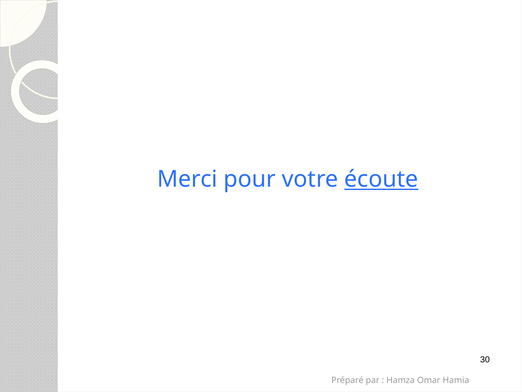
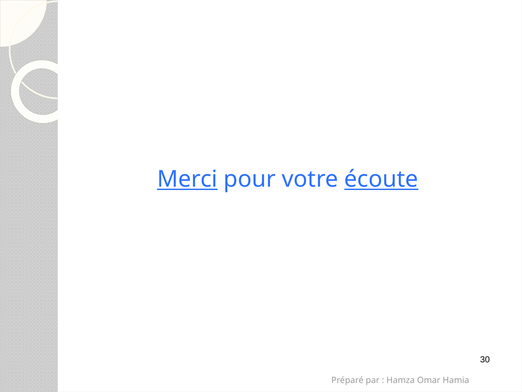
Merci underline: none -> present
